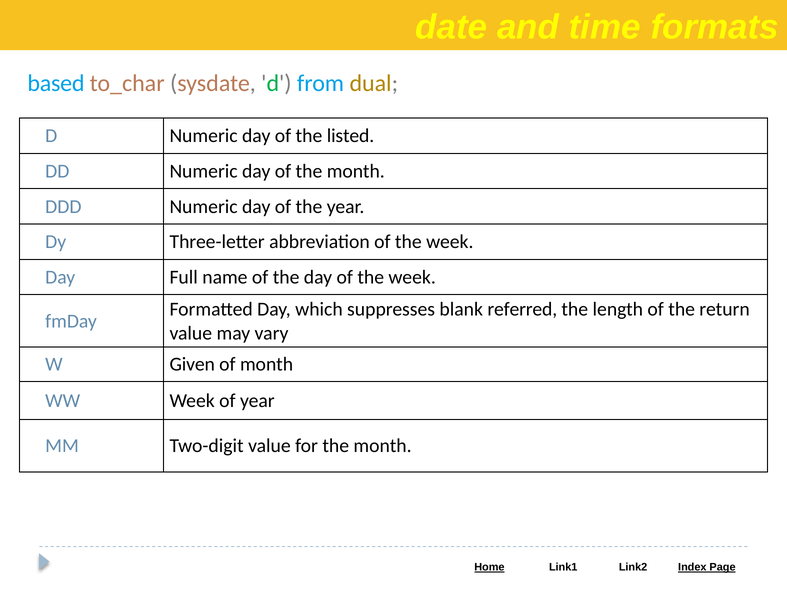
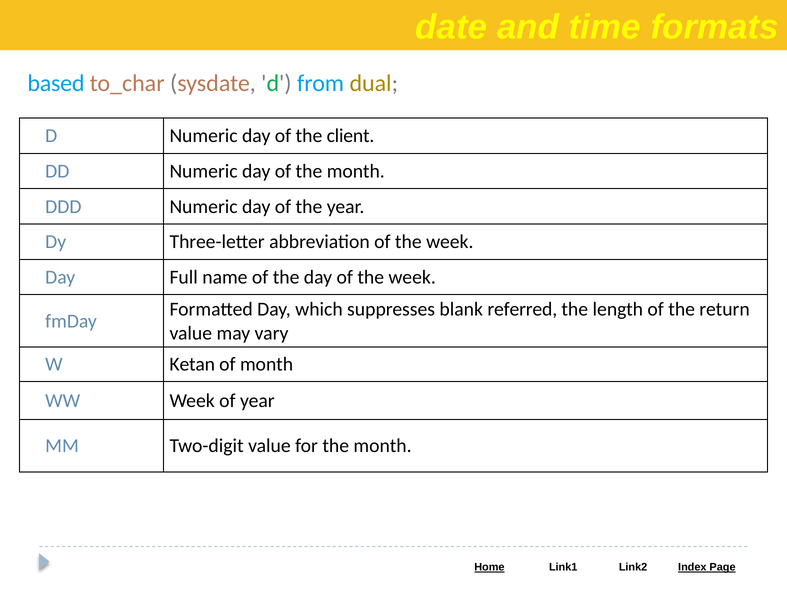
listed: listed -> client
Given: Given -> Ketan
